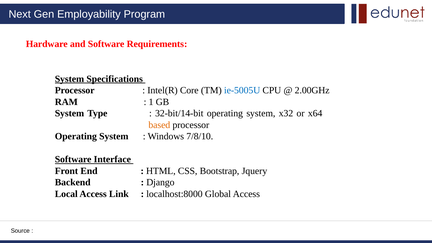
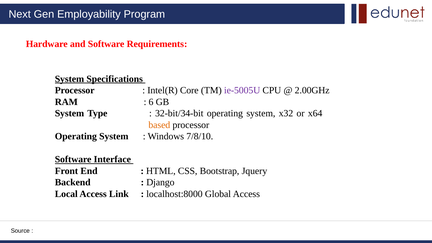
ie-5005U colour: blue -> purple
1: 1 -> 6
32-bit/14-bit: 32-bit/14-bit -> 32-bit/34-bit
